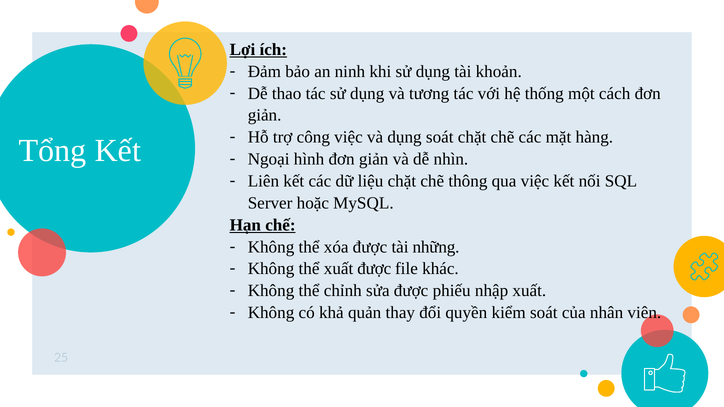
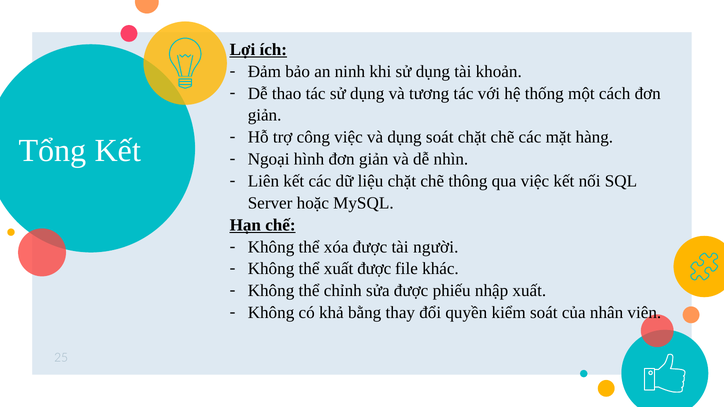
những: những -> người
quản: quản -> bằng
